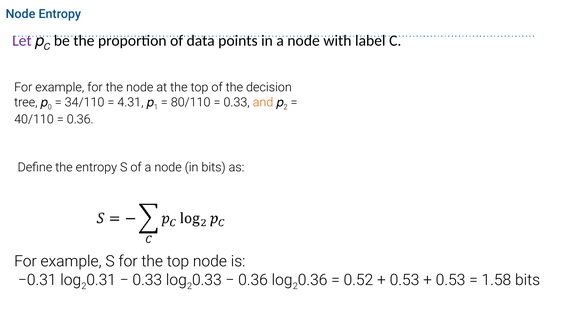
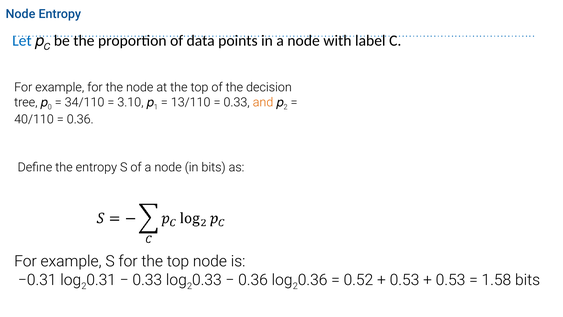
Let colour: purple -> blue
4.31: 4.31 -> 3.10
80/110: 80/110 -> 13/110
